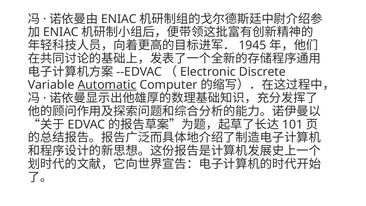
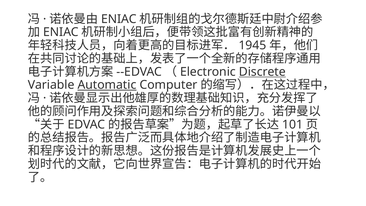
Discrete underline: none -> present
